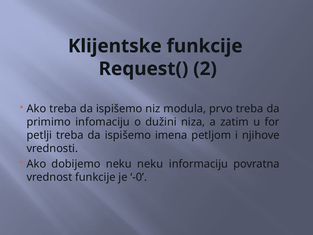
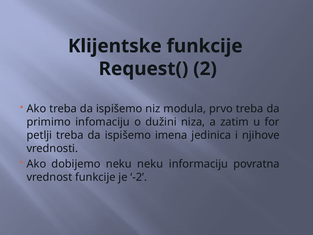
petljom: petljom -> jedinica
-0: -0 -> -2
